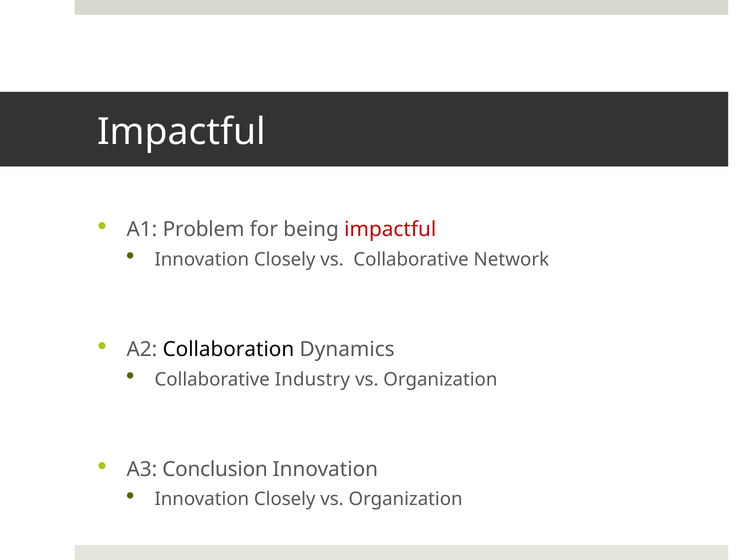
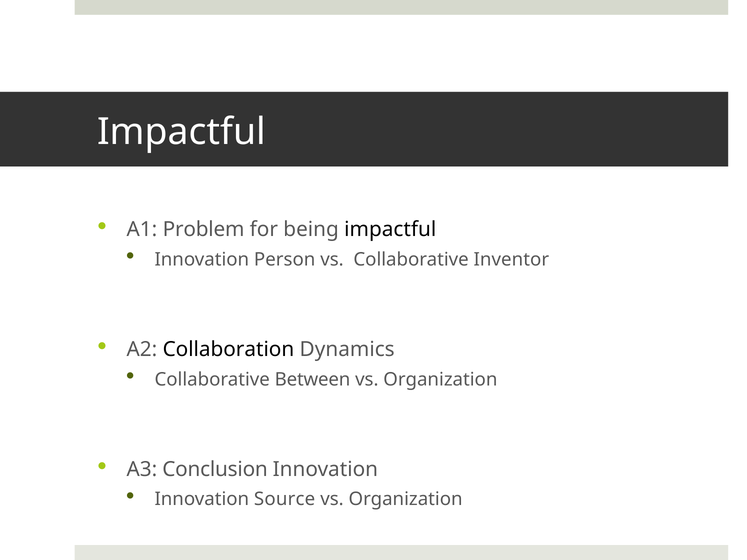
impactful at (390, 230) colour: red -> black
Closely at (285, 259): Closely -> Person
Network: Network -> Inventor
Industry: Industry -> Between
Closely at (285, 500): Closely -> Source
